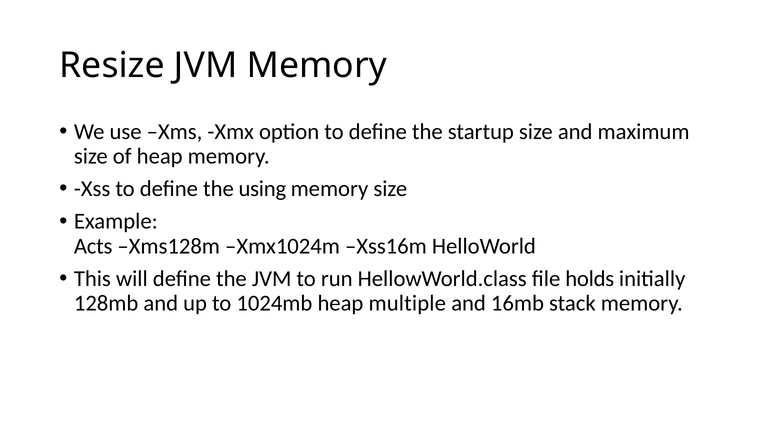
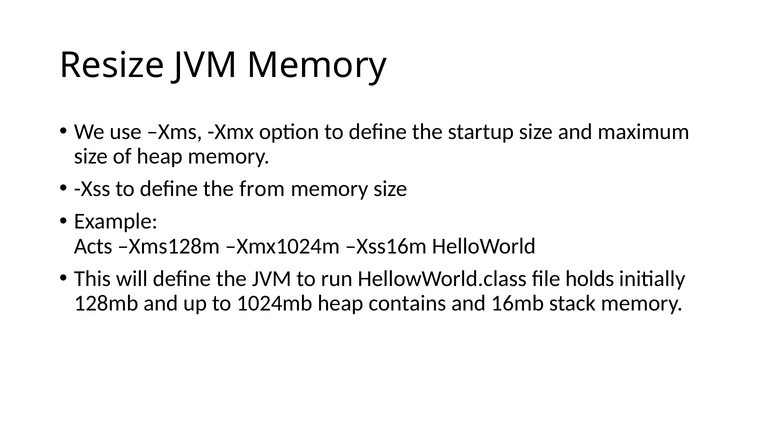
using: using -> from
multiple: multiple -> contains
